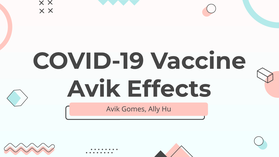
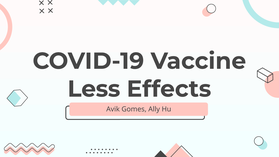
Avik at (94, 89): Avik -> Less
